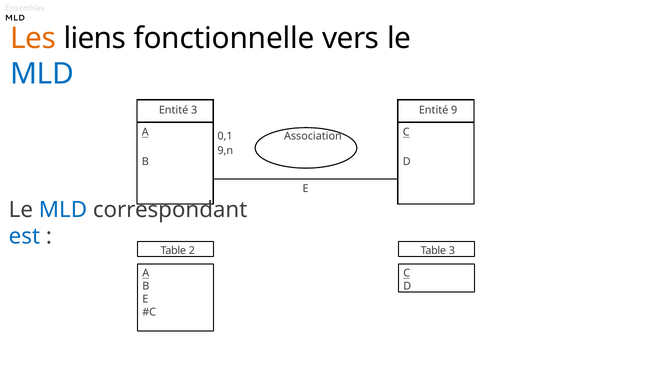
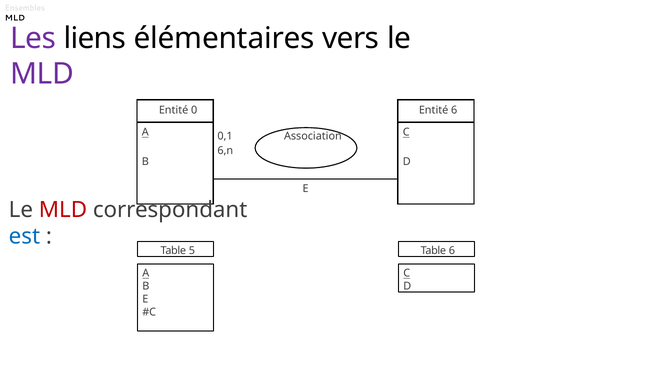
Les colour: orange -> purple
fonctionnelle: fonctionnelle -> élémentaires
MLD at (42, 74) colour: blue -> purple
Entité 3: 3 -> 0
Entité 9: 9 -> 6
9,n: 9,n -> 6,n
MLD at (63, 210) colour: blue -> red
2: 2 -> 5
Table 3: 3 -> 6
